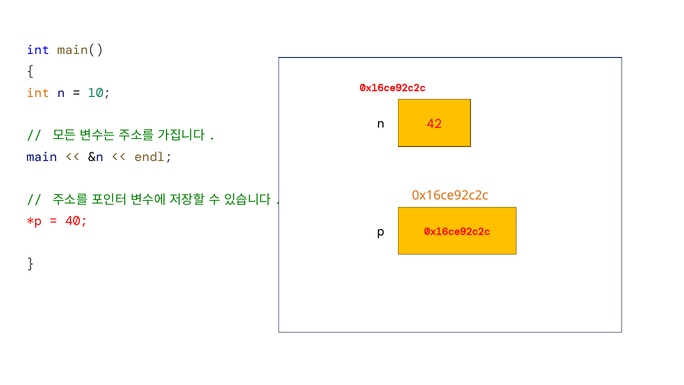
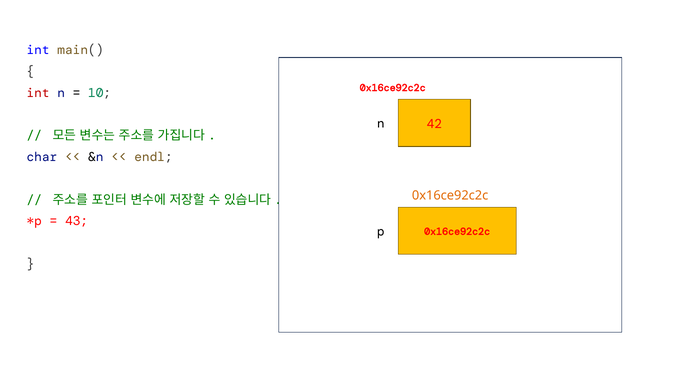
int at (38, 93) colour: orange -> red
main: main -> char
40: 40 -> 43
